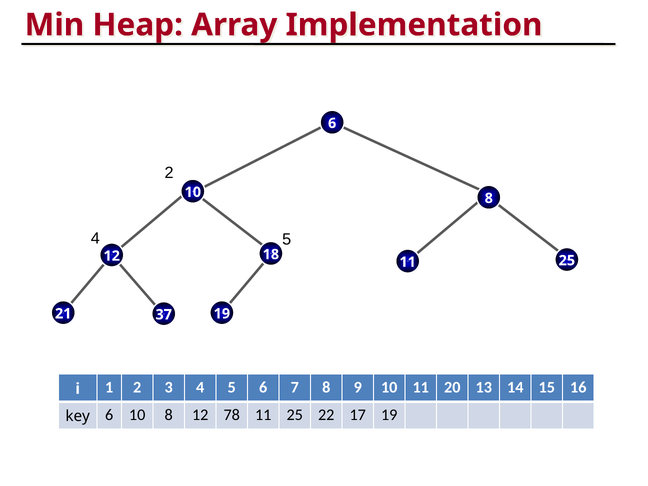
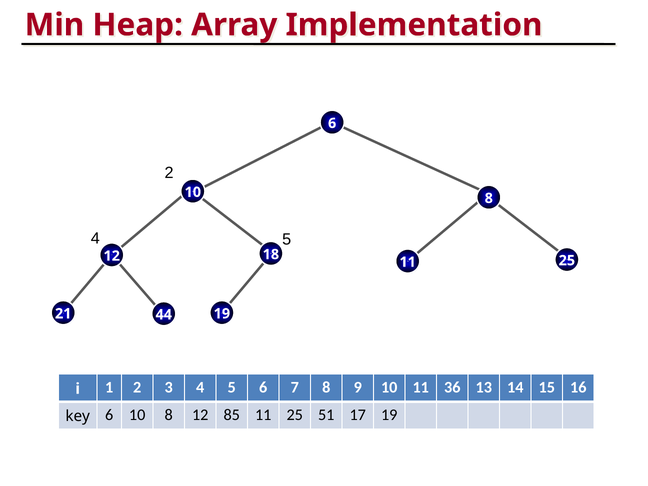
37: 37 -> 44
20: 20 -> 36
78: 78 -> 85
22: 22 -> 51
